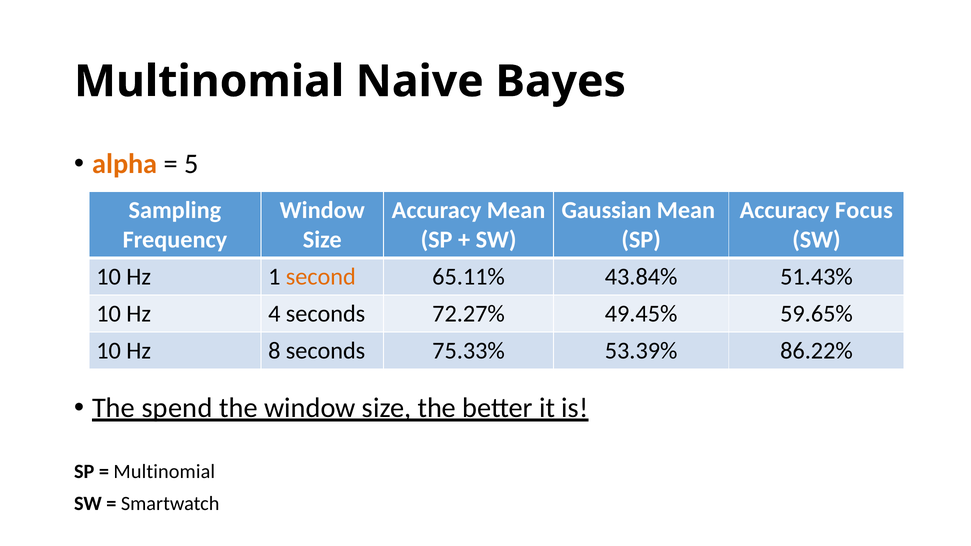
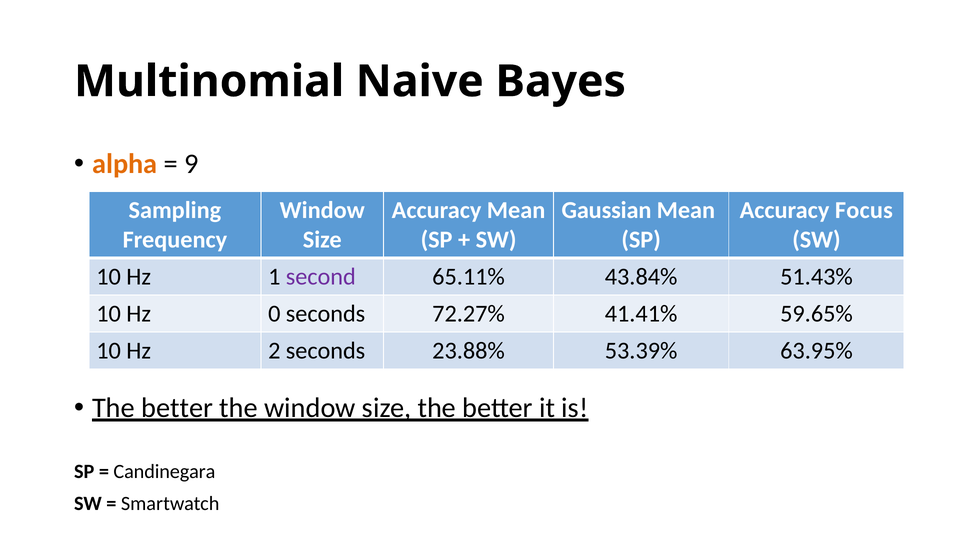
5: 5 -> 9
second colour: orange -> purple
4: 4 -> 0
49.45%: 49.45% -> 41.41%
8: 8 -> 2
75.33%: 75.33% -> 23.88%
86.22%: 86.22% -> 63.95%
spend at (177, 408): spend -> better
Multinomial at (164, 472): Multinomial -> Candinegara
